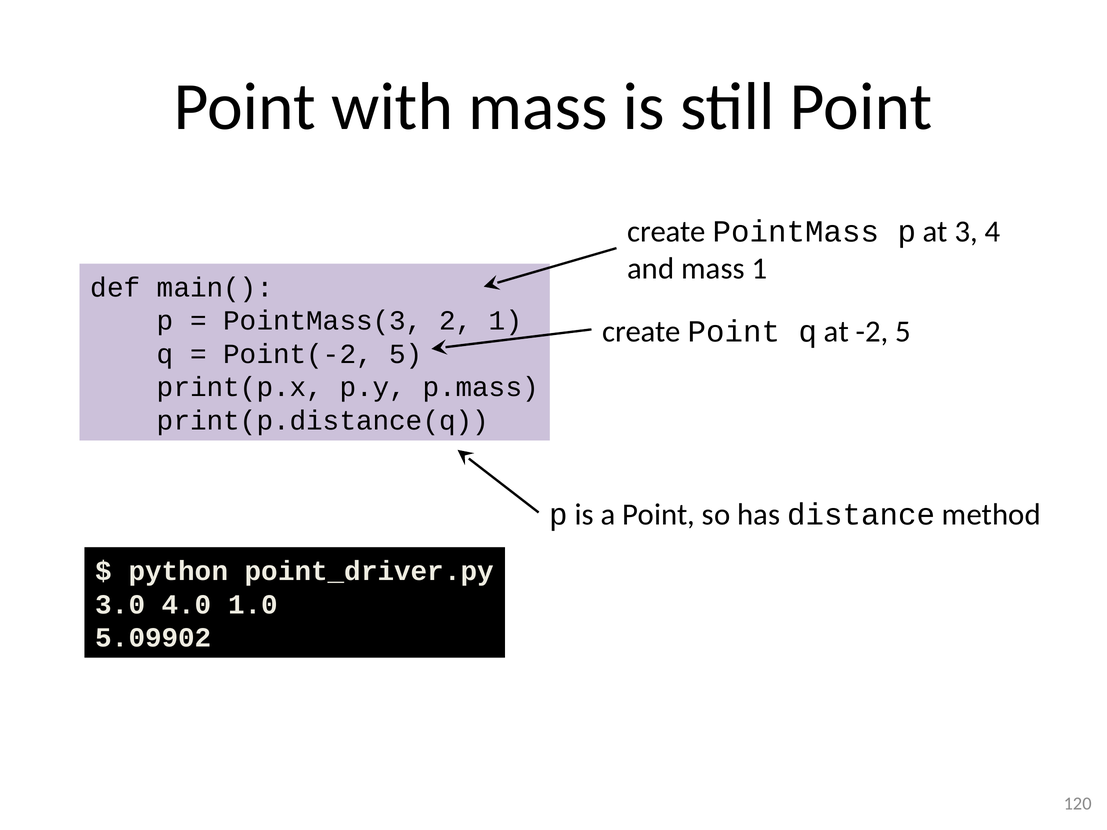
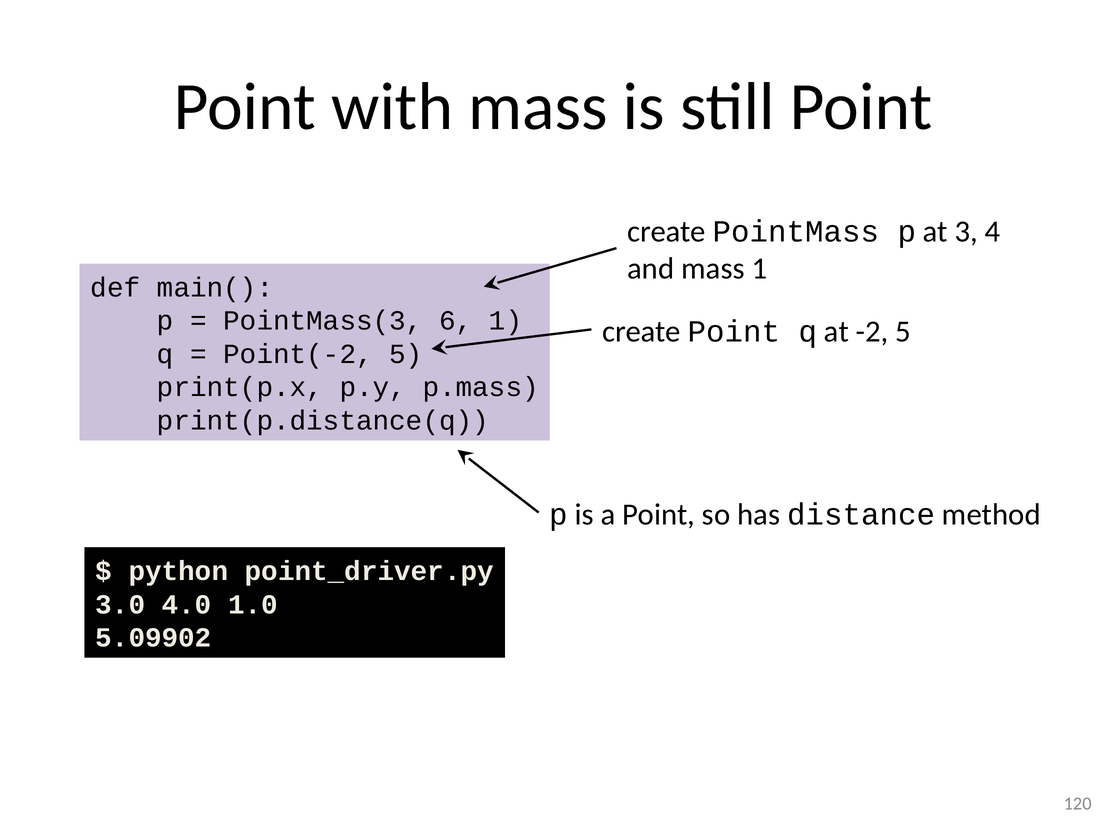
2: 2 -> 6
